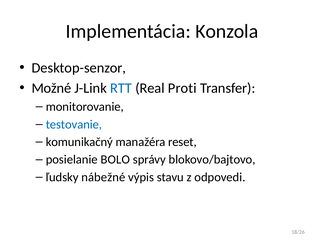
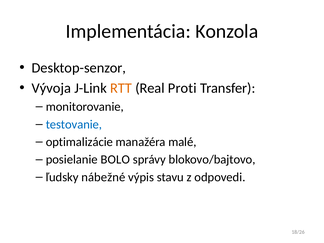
Možné: Možné -> Vývoja
RTT colour: blue -> orange
komunikačný: komunikačný -> optimalizácie
reset: reset -> malé
